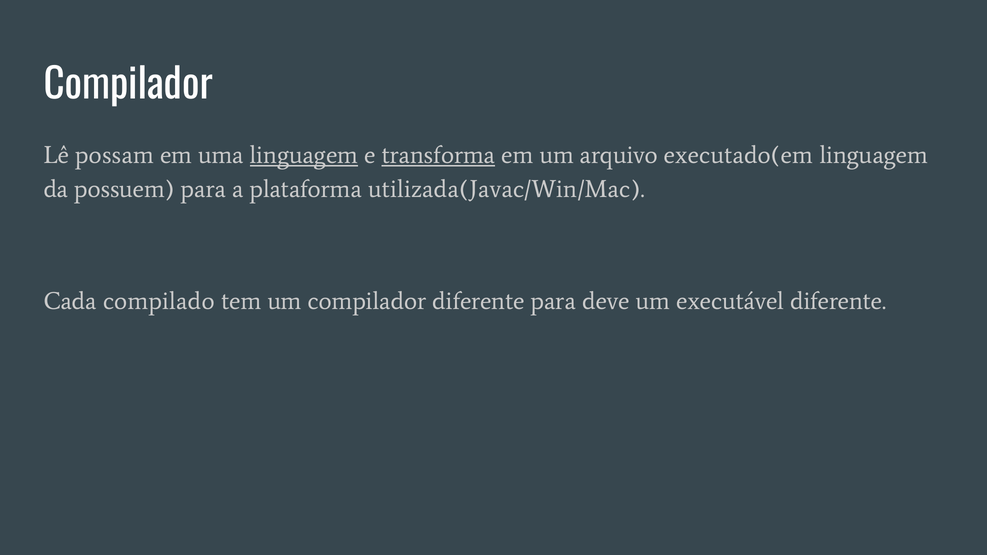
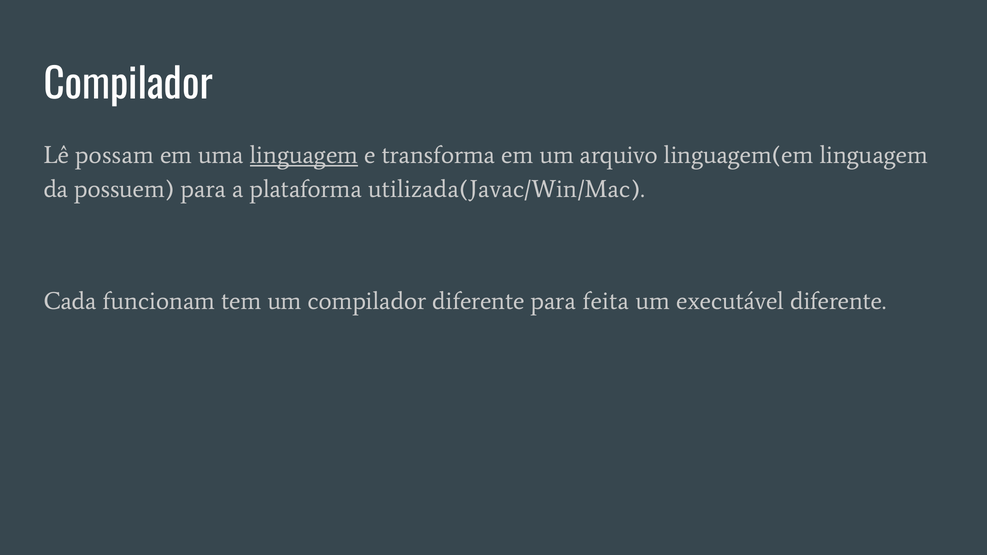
transforma underline: present -> none
executado(em: executado(em -> linguagem(em
compilado: compilado -> funcionam
deve: deve -> feita
